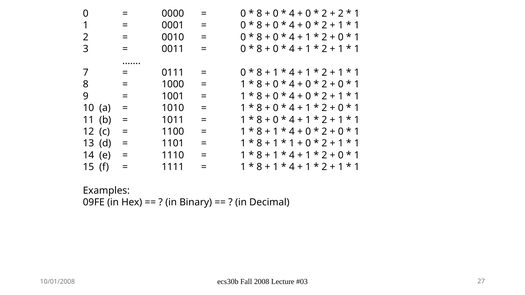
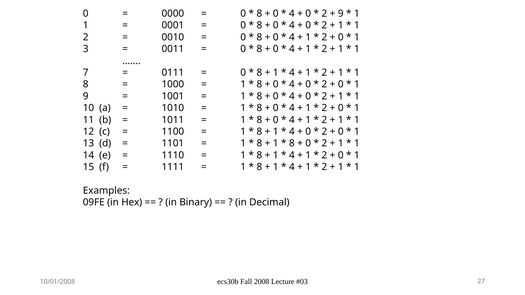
2 at (341, 14): 2 -> 9
1 at (292, 144): 1 -> 8
